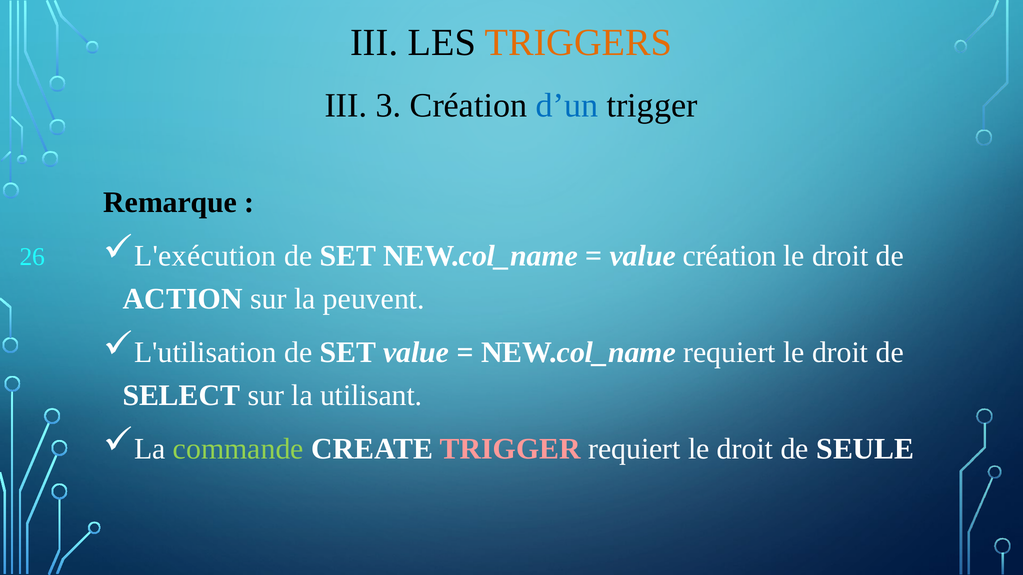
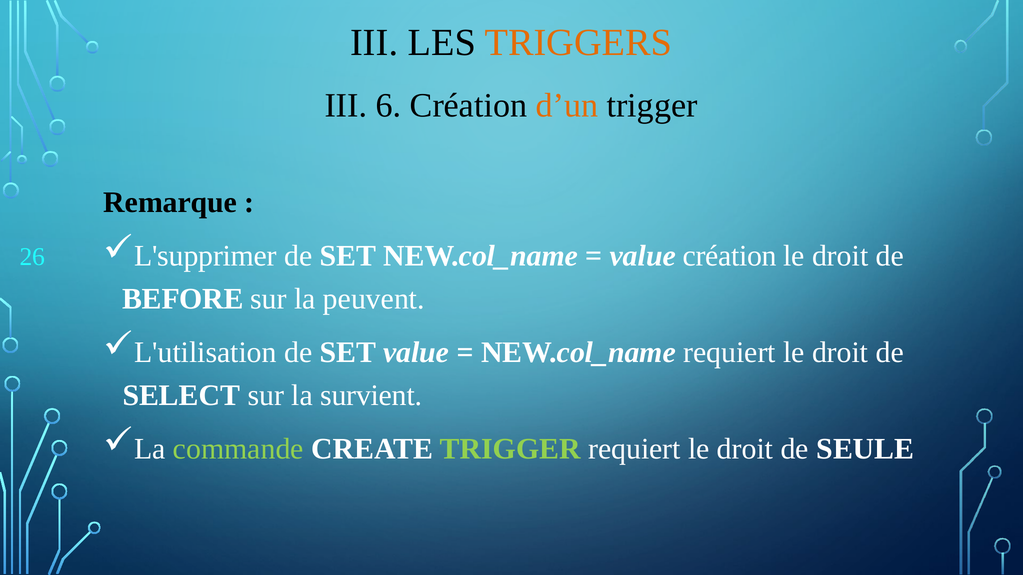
3: 3 -> 6
d’un colour: blue -> orange
L'exécution: L'exécution -> L'supprimer
ACTION: ACTION -> BEFORE
utilisant: utilisant -> survient
TRIGGER at (510, 449) colour: pink -> light green
